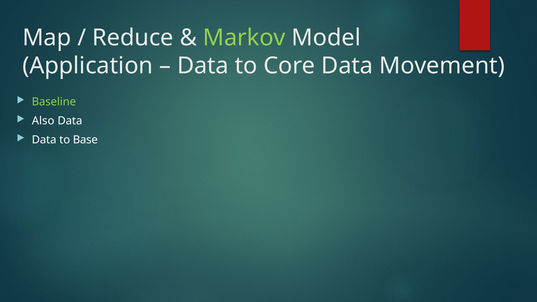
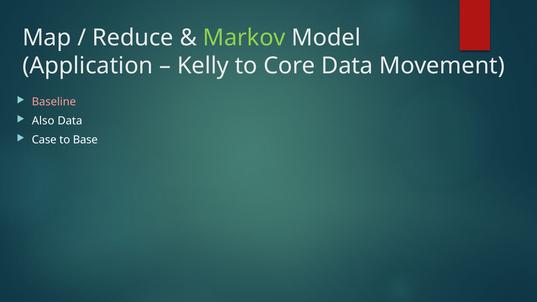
Data at (203, 66): Data -> Kelly
Baseline colour: light green -> pink
Data at (44, 140): Data -> Case
